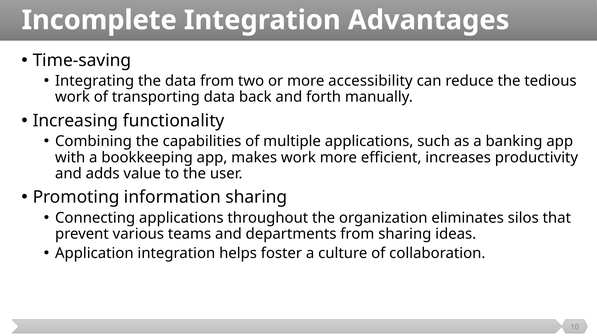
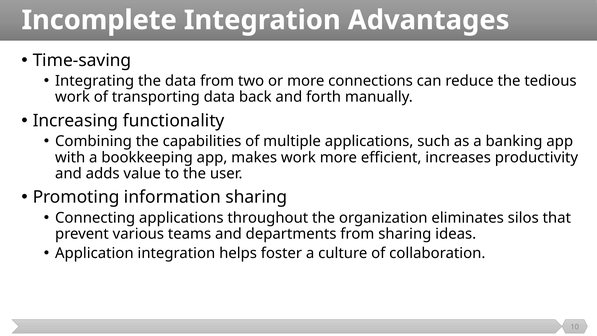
accessibility: accessibility -> connections
